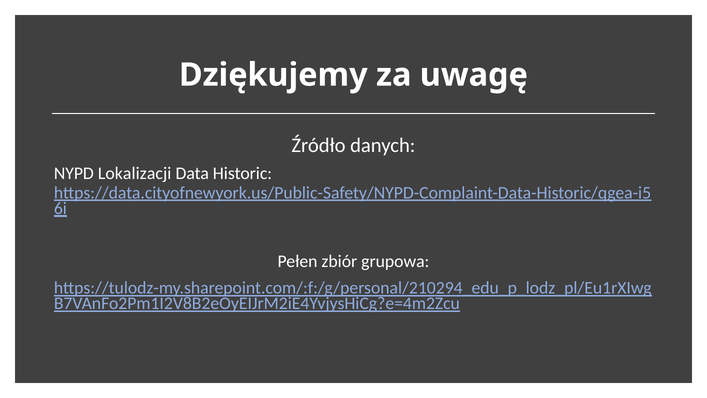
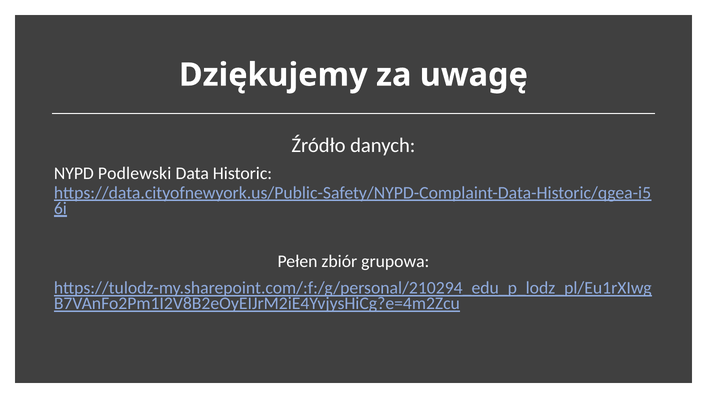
Lokalizacji: Lokalizacji -> Podlewski
